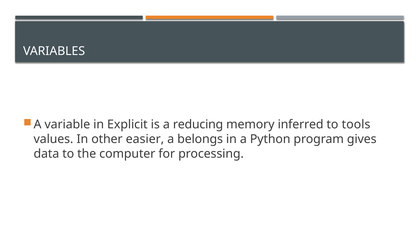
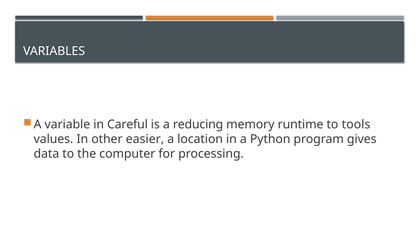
Explicit: Explicit -> Careful
inferred: inferred -> runtime
belongs: belongs -> location
